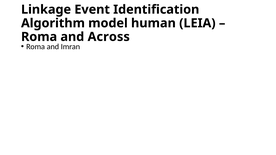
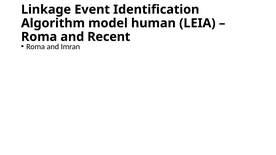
Across: Across -> Recent
